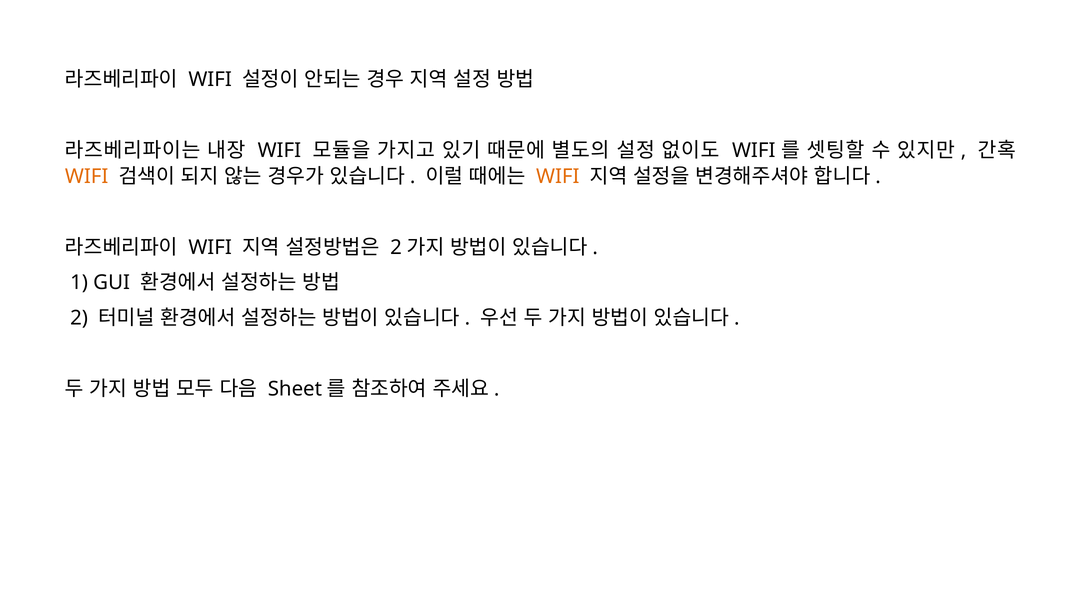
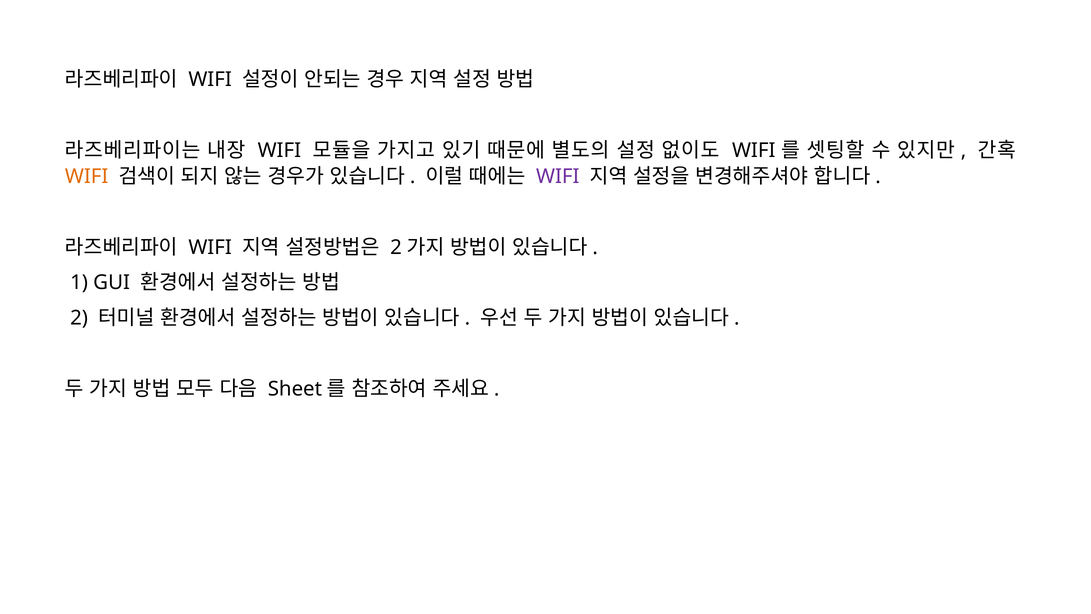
WIFI at (558, 177) colour: orange -> purple
